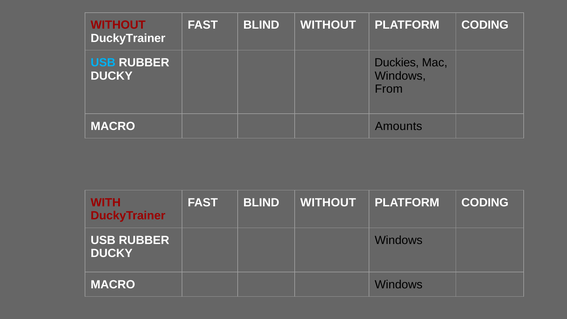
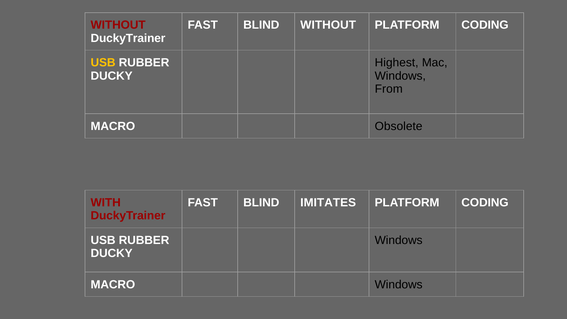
USB at (103, 63) colour: light blue -> yellow
Duckies: Duckies -> Highest
Amounts: Amounts -> Obsolete
WITHOUT at (328, 203): WITHOUT -> IMITATES
